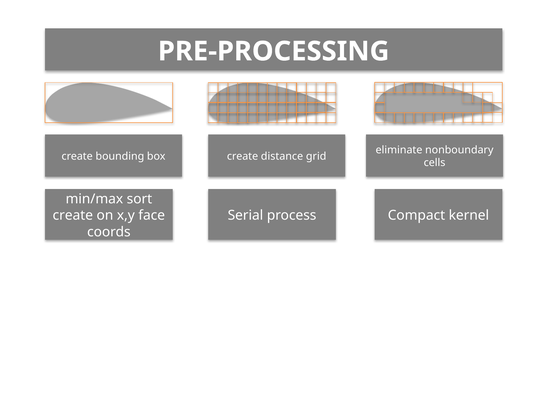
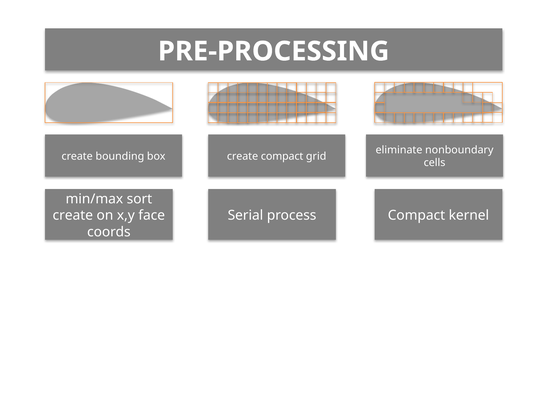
create distance: distance -> compact
